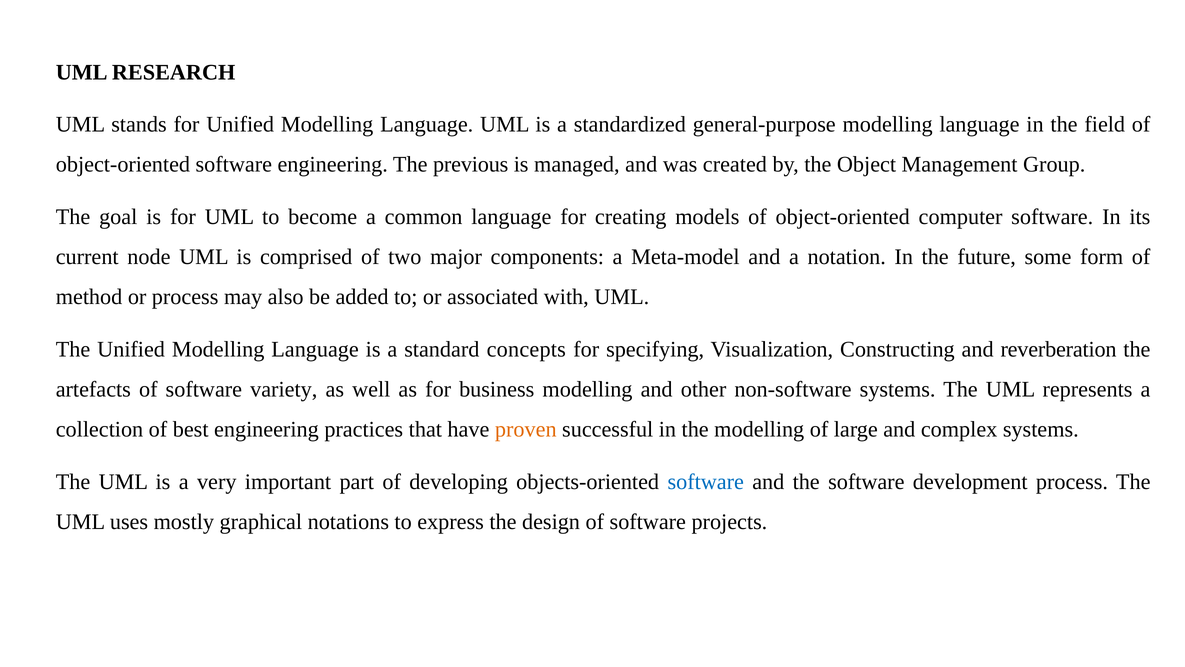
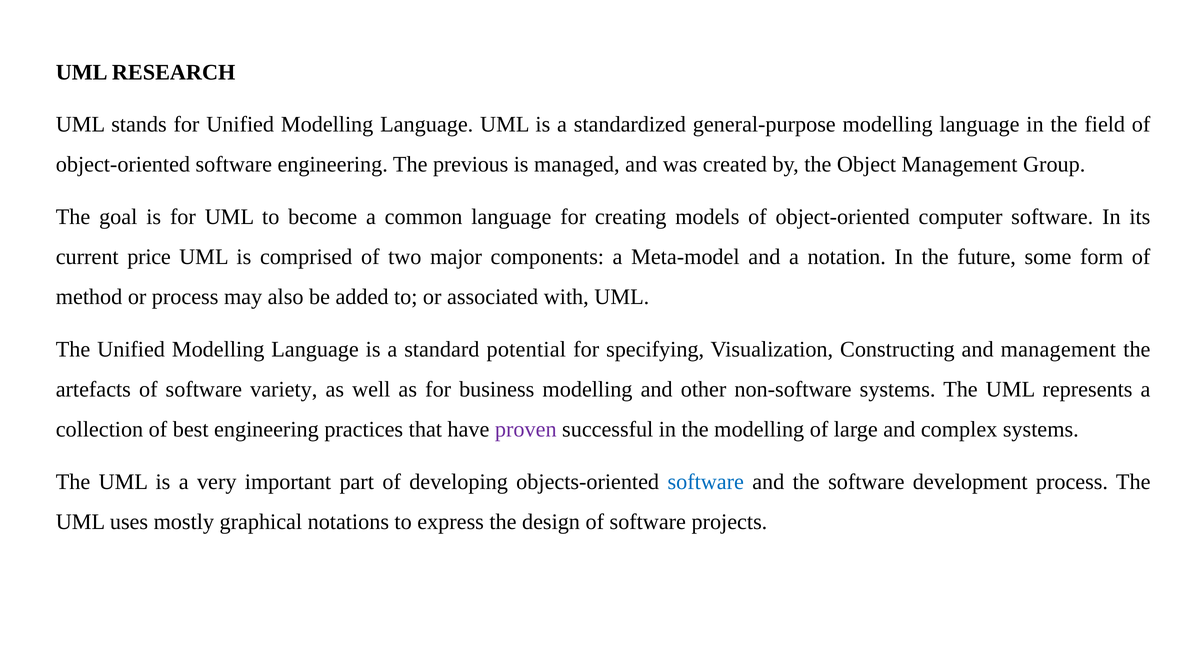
node: node -> price
concepts: concepts -> potential
and reverberation: reverberation -> management
proven colour: orange -> purple
